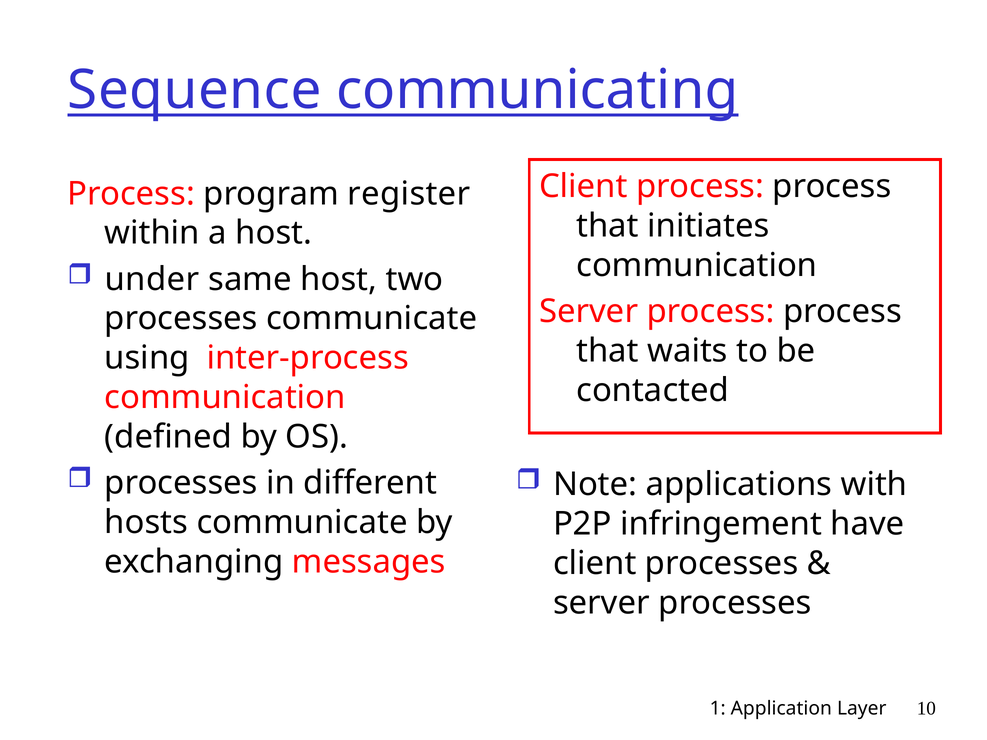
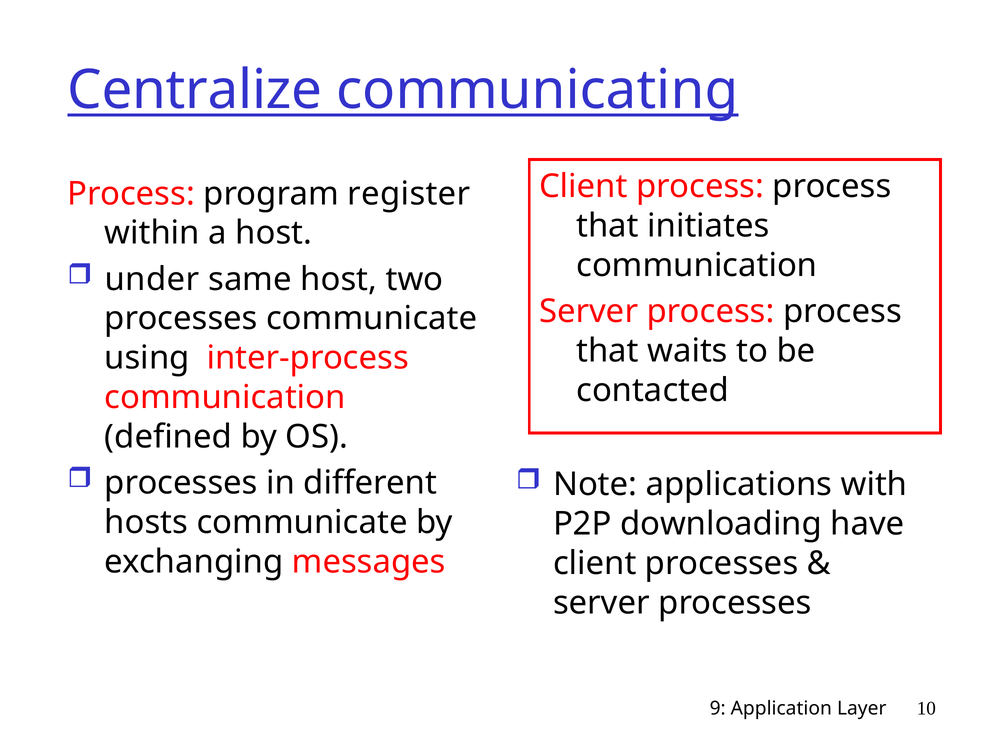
Sequence: Sequence -> Centralize
infringement: infringement -> downloading
1: 1 -> 9
